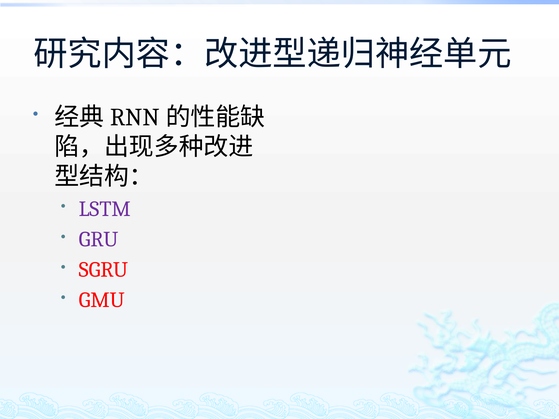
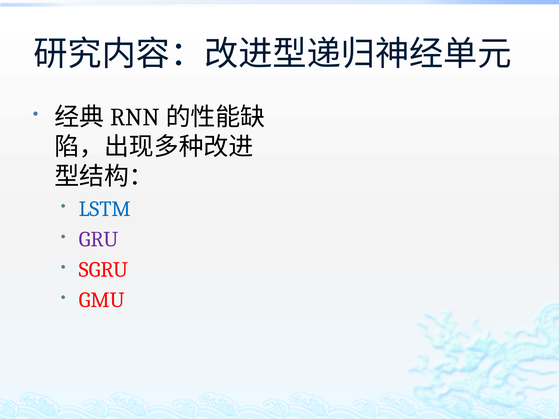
LSTM colour: purple -> blue
